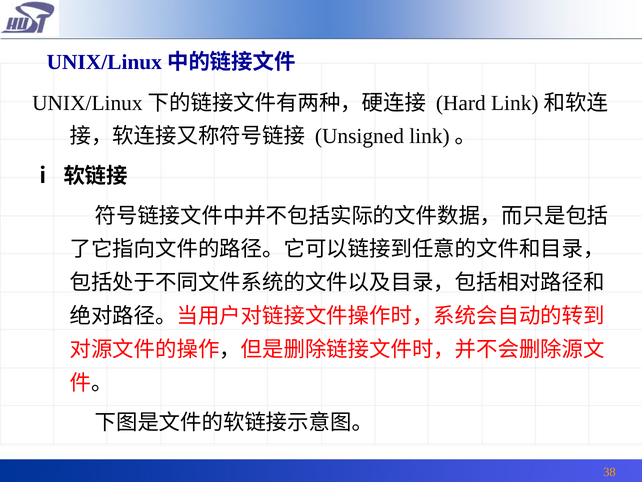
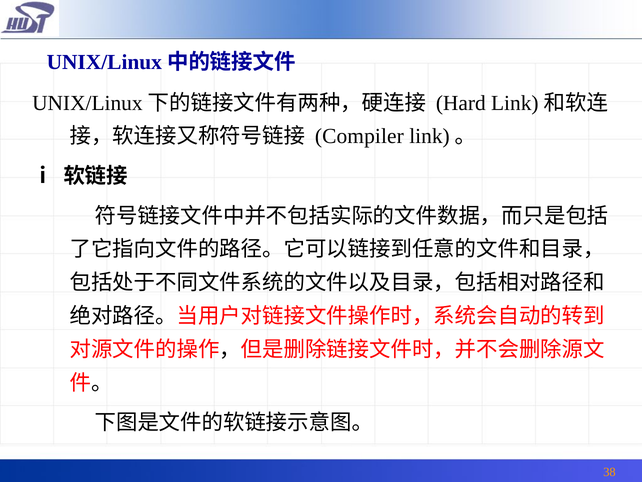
Unsigned: Unsigned -> Compiler
